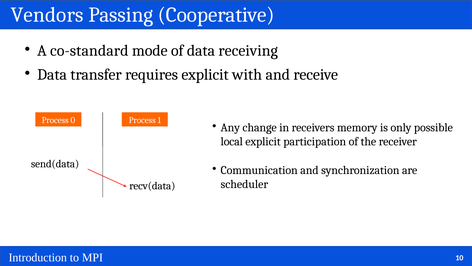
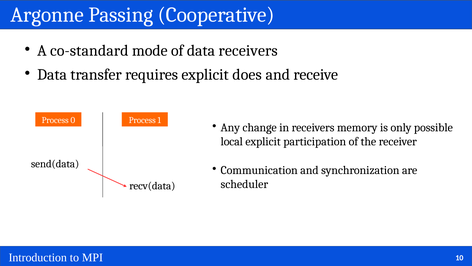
Vendors: Vendors -> Argonne
data receiving: receiving -> receivers
with: with -> does
